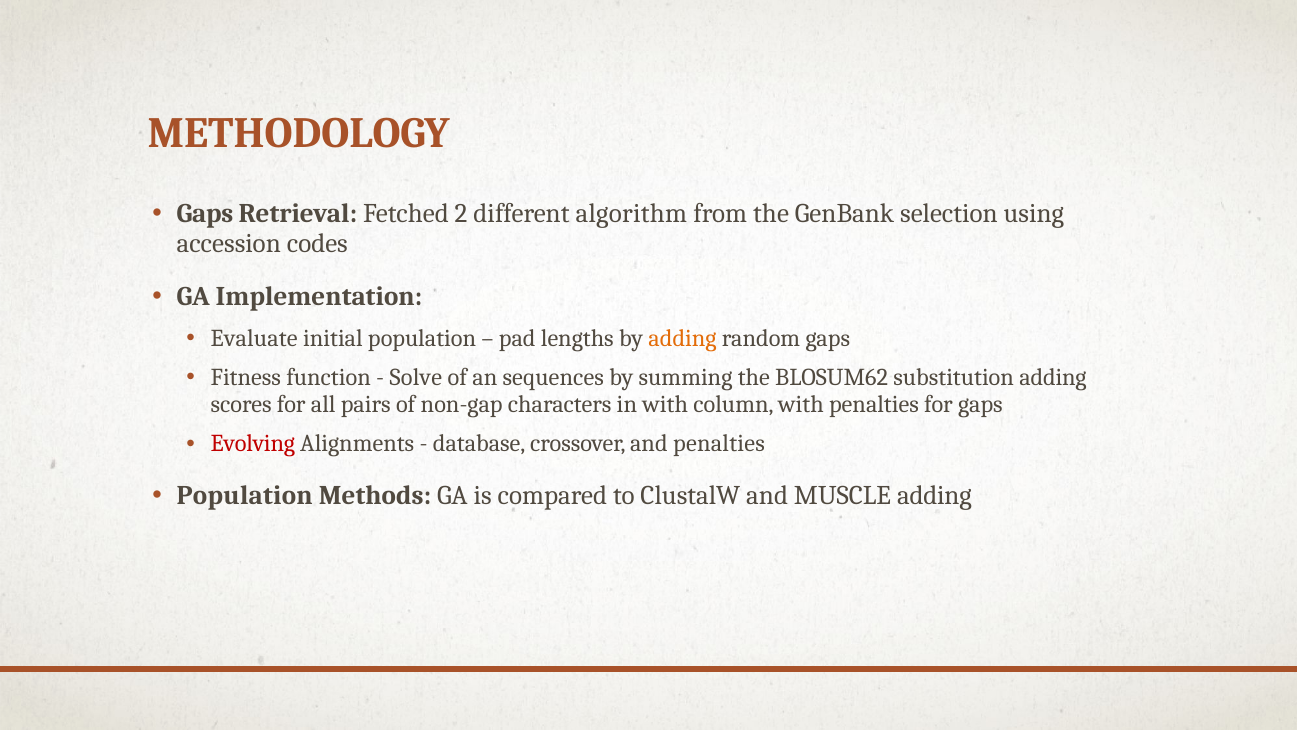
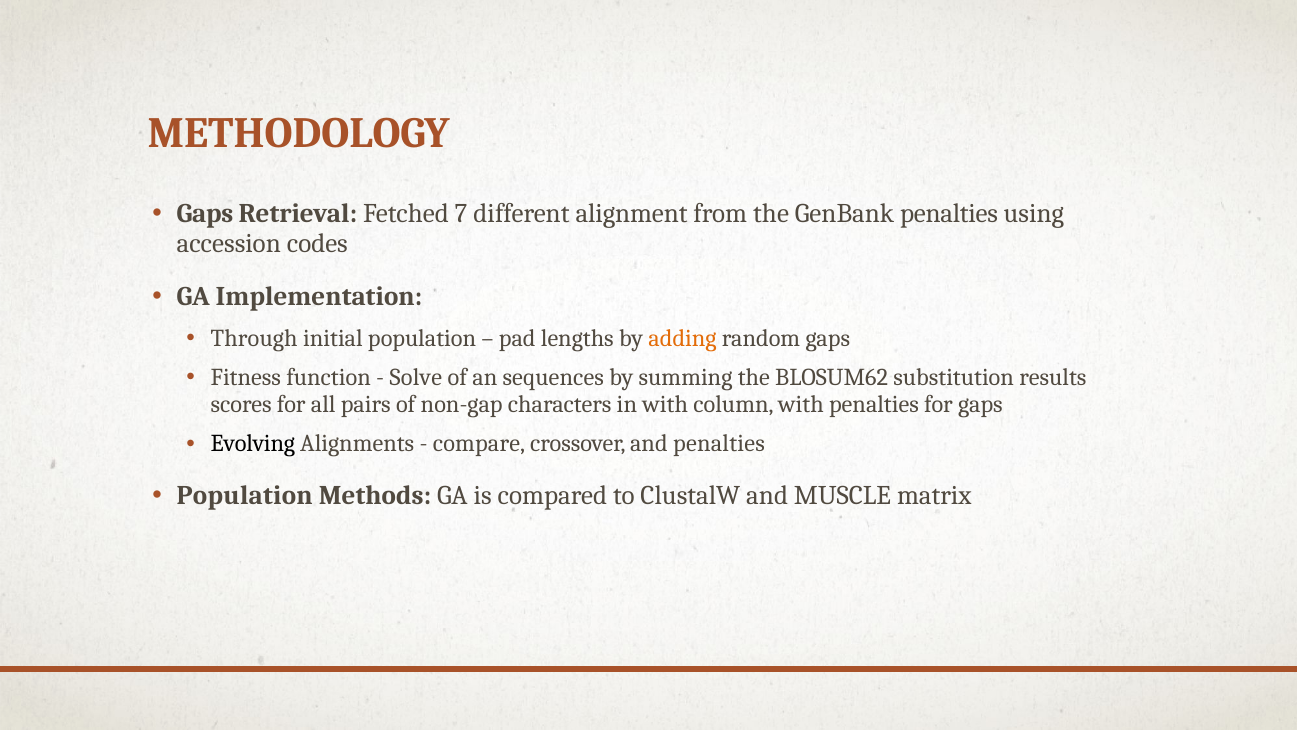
2: 2 -> 7
algorithm: algorithm -> alignment
GenBank selection: selection -> penalties
Evaluate: Evaluate -> Through
substitution adding: adding -> results
Evolving colour: red -> black
database: database -> compare
MUSCLE adding: adding -> matrix
